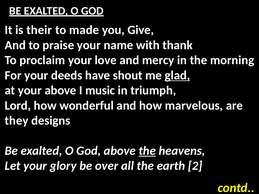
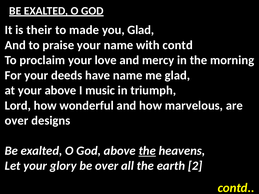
you Give: Give -> Glad
with thank: thank -> contd
have shout: shout -> name
glad at (177, 75) underline: present -> none
they at (17, 121): they -> over
